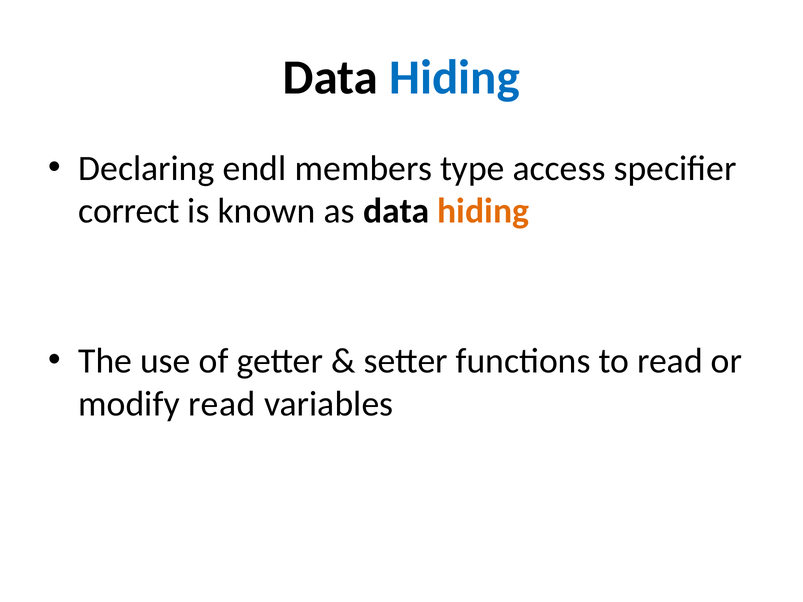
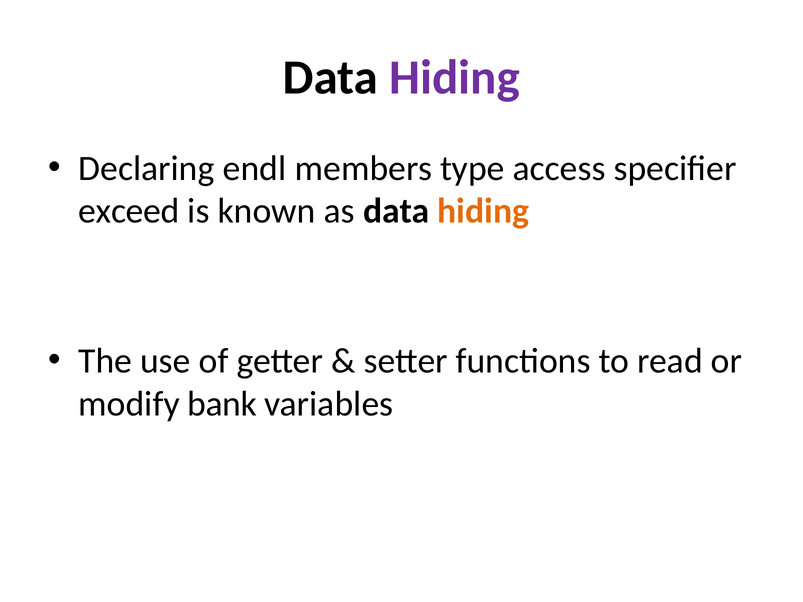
Hiding at (455, 78) colour: blue -> purple
correct: correct -> exceed
modify read: read -> bank
